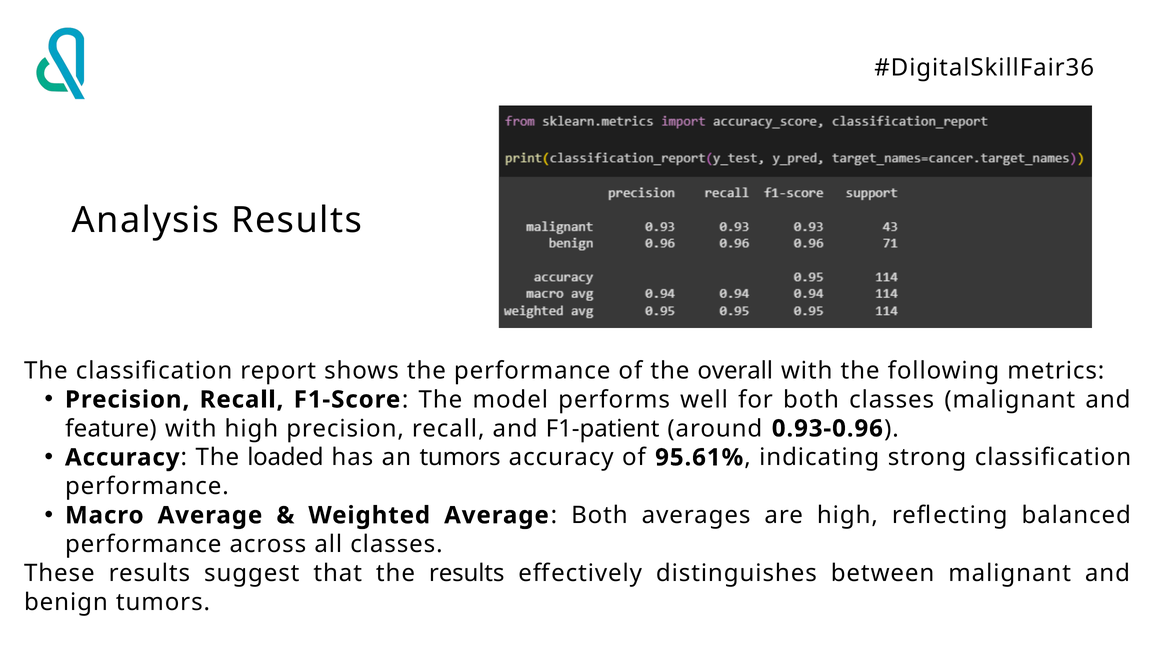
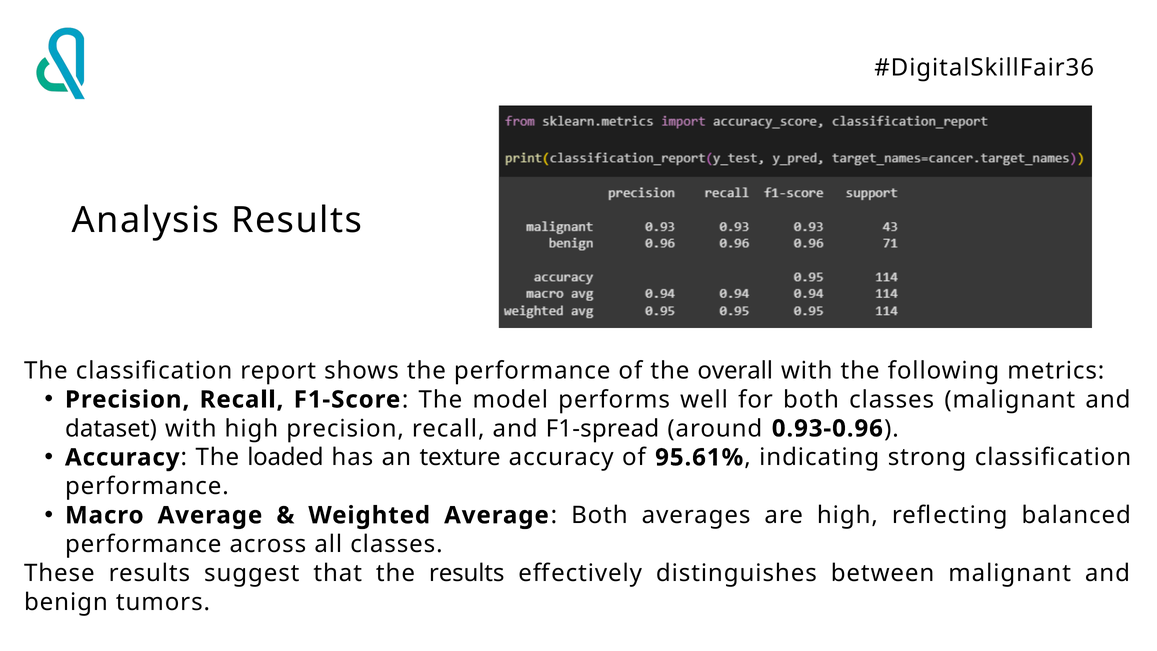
feature: feature -> dataset
F1-patient: F1-patient -> F1-spread
an tumors: tumors -> texture
